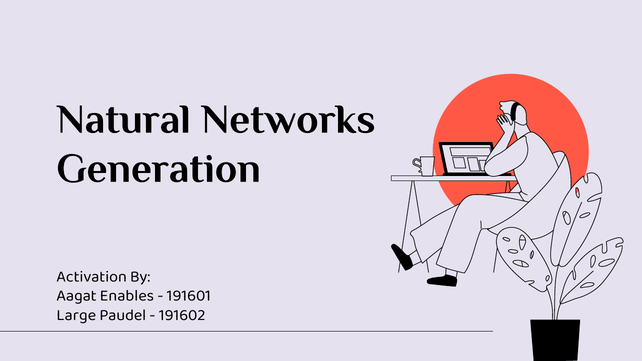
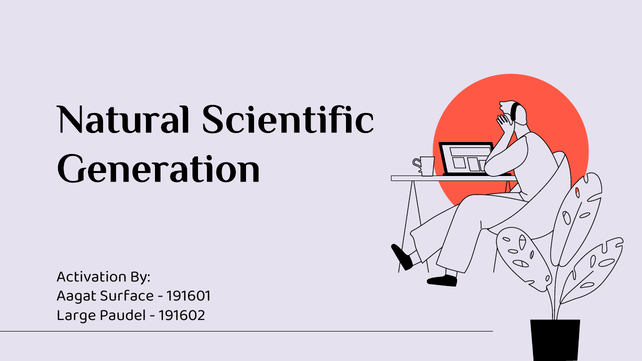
Networks: Networks -> Scientific
Enables: Enables -> Surface
